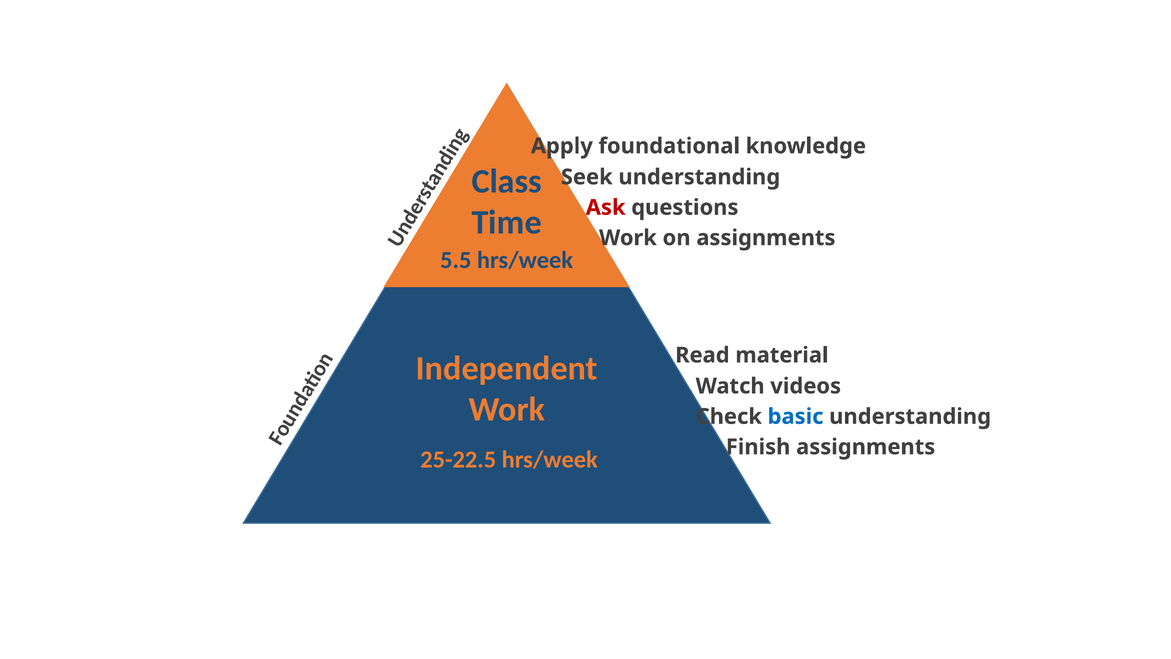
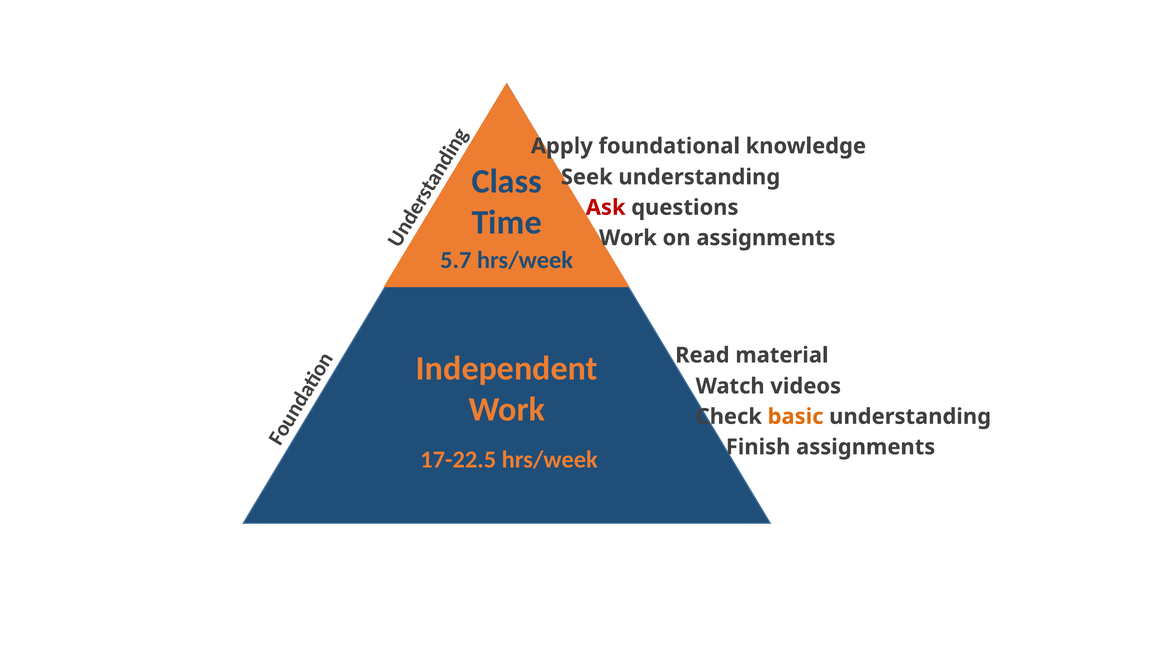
5.5: 5.5 -> 5.7
basic colour: blue -> orange
25-22.5: 25-22.5 -> 17-22.5
